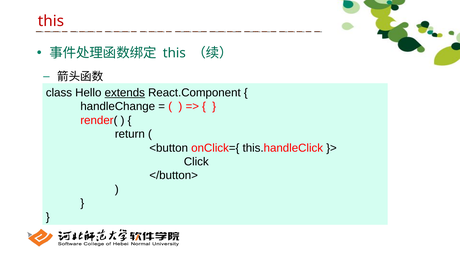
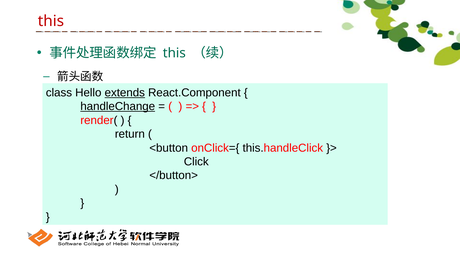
handleChange underline: none -> present
